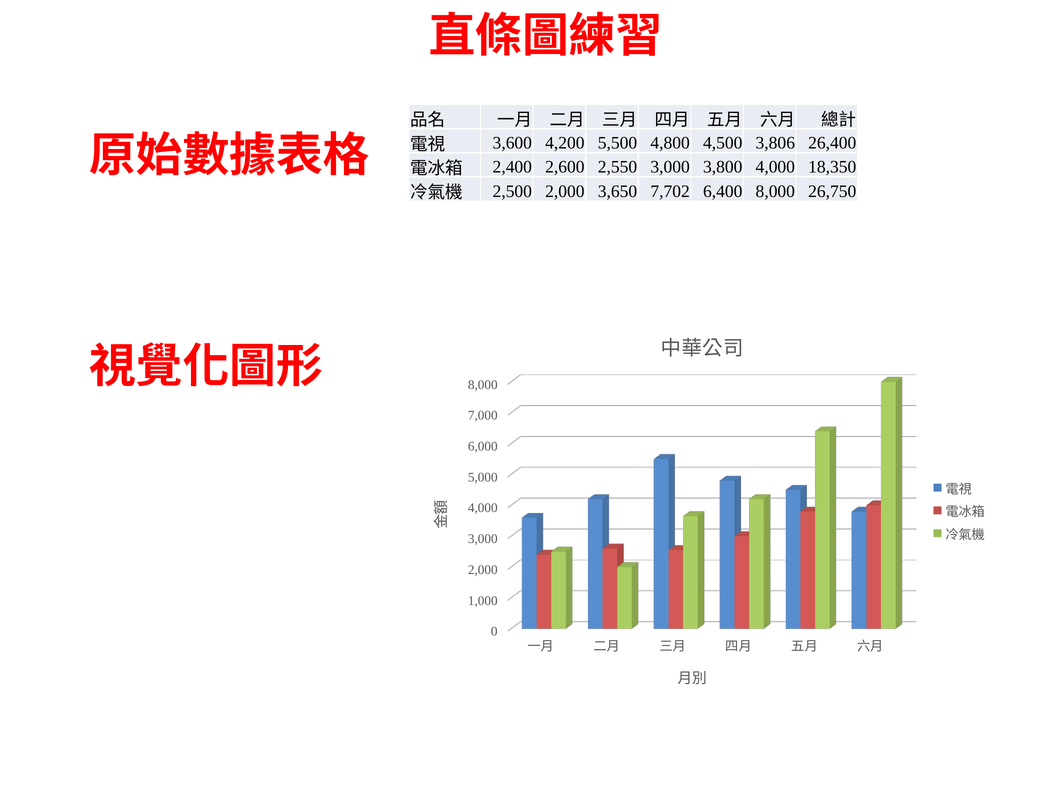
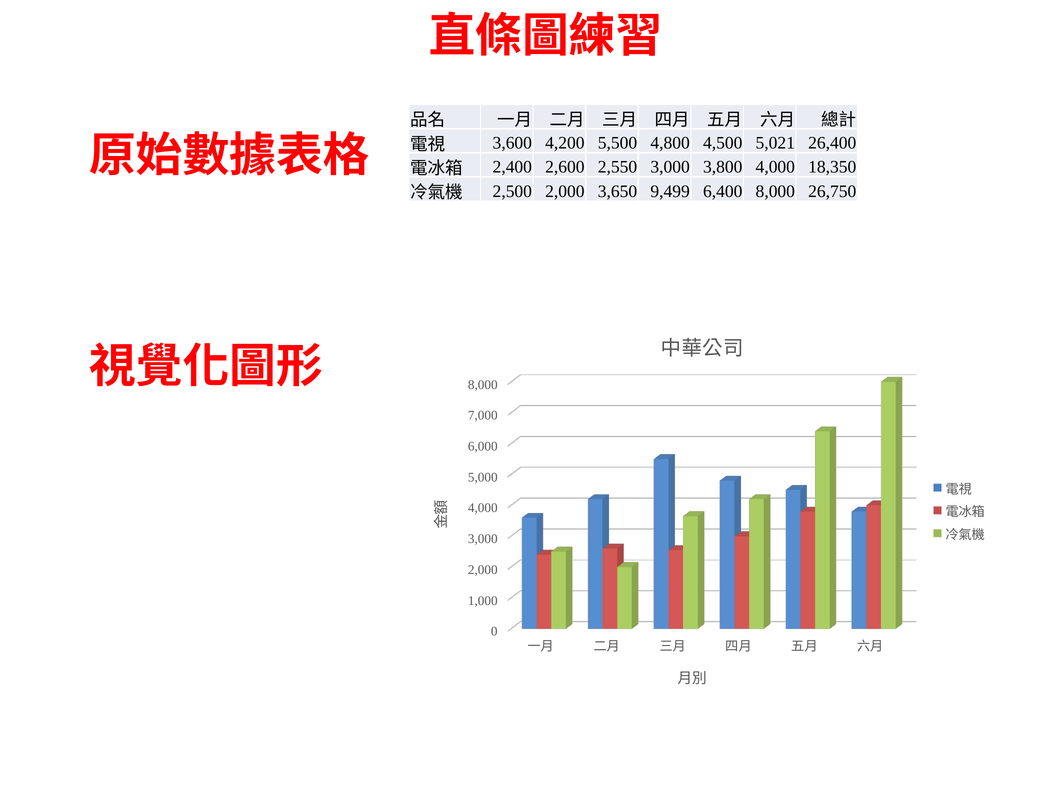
3,806: 3,806 -> 5,021
7,702: 7,702 -> 9,499
